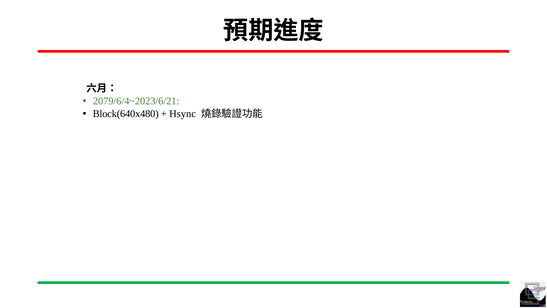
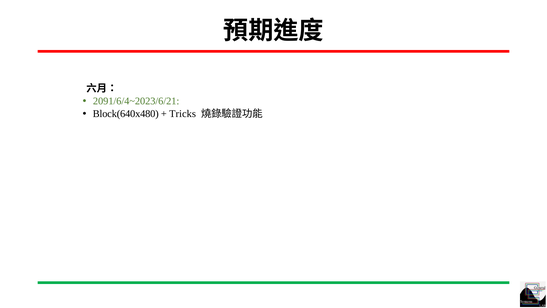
2079/6/4~2023/6/21: 2079/6/4~2023/6/21 -> 2091/6/4~2023/6/21
Hsync: Hsync -> Tricks
